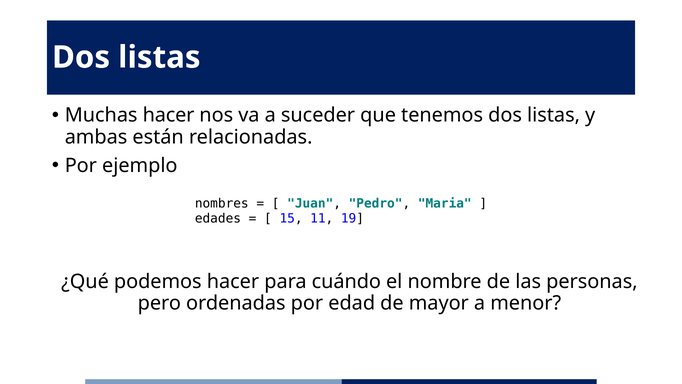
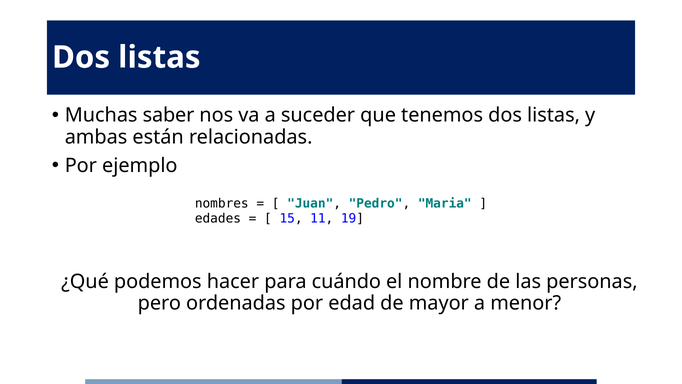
Muchas hacer: hacer -> saber
